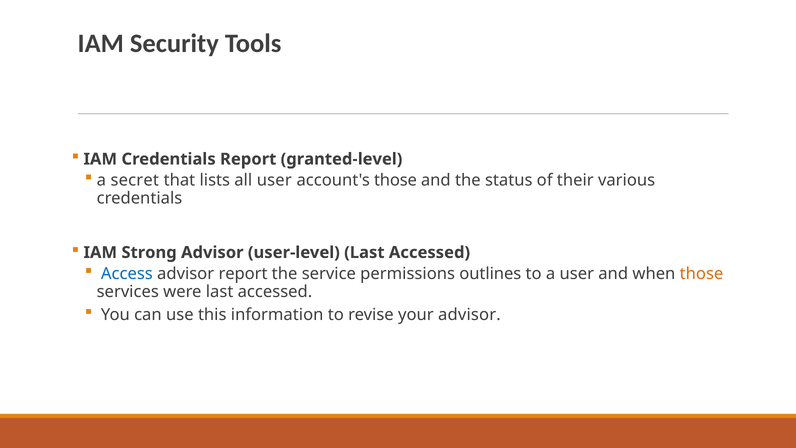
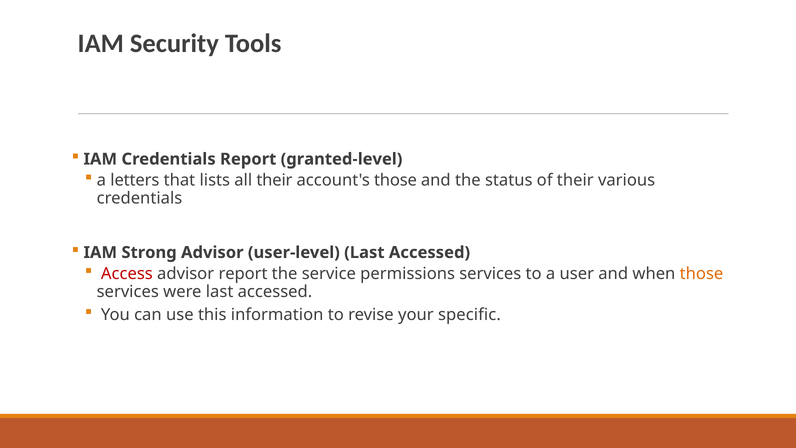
secret: secret -> letters
all user: user -> their
Access colour: blue -> red
permissions outlines: outlines -> services
your advisor: advisor -> specific
